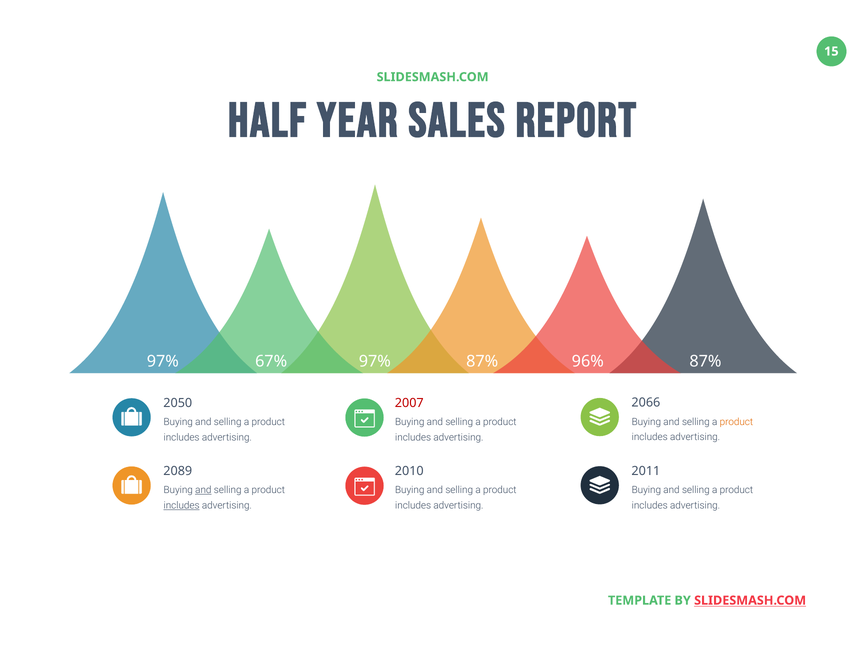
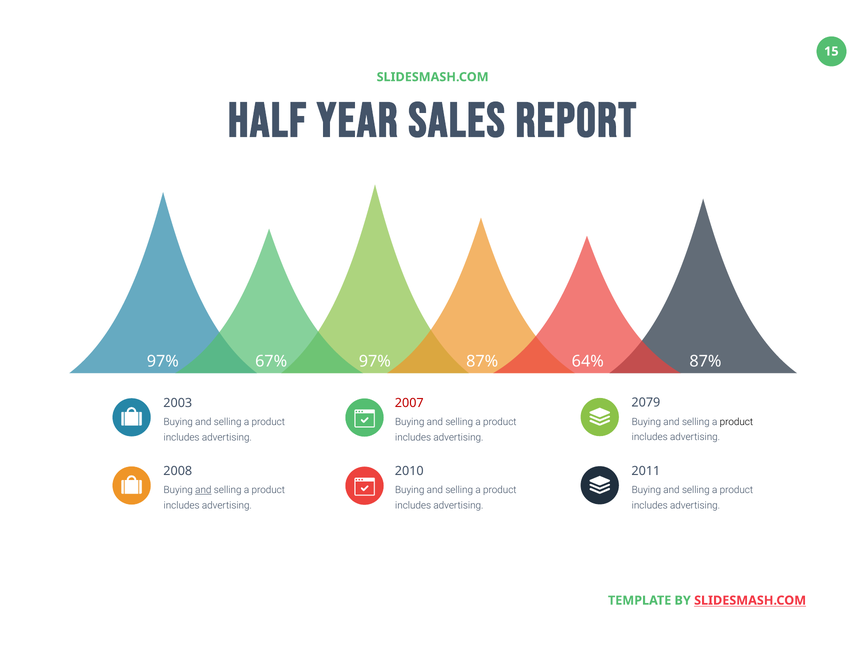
96%: 96% -> 64%
2066: 2066 -> 2079
2050: 2050 -> 2003
product at (736, 422) colour: orange -> black
2089: 2089 -> 2008
includes at (182, 506) underline: present -> none
